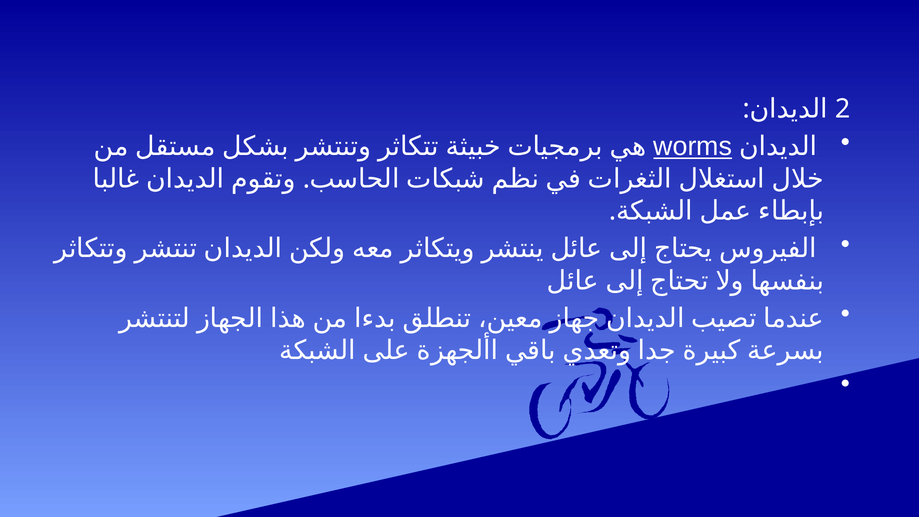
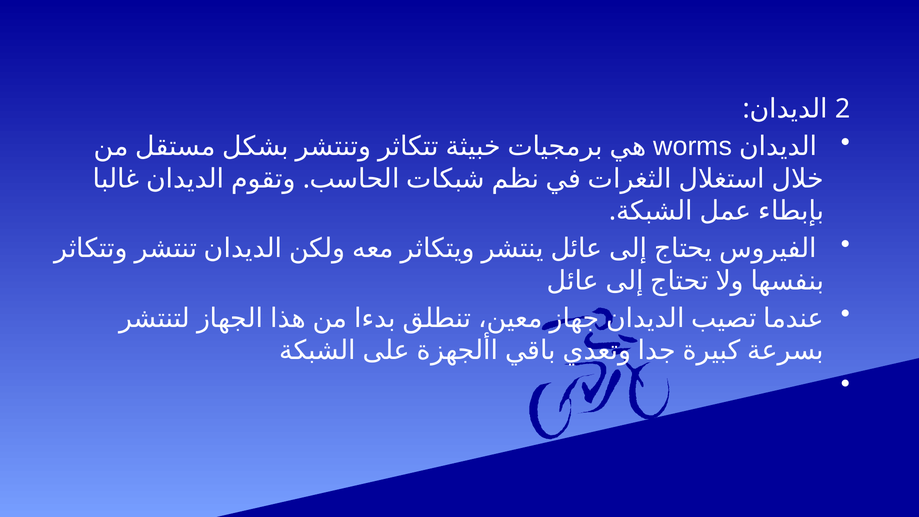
worms underline: present -> none
